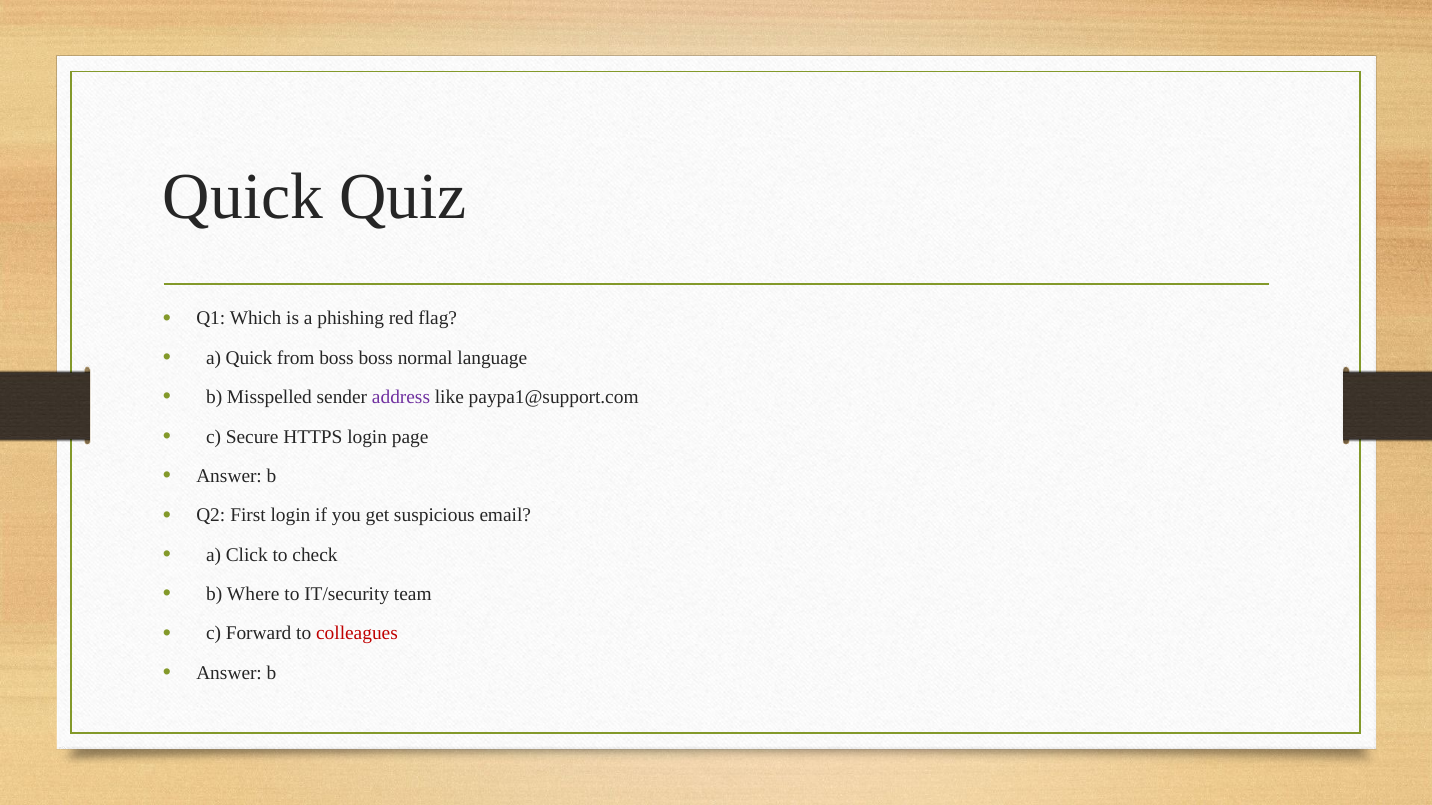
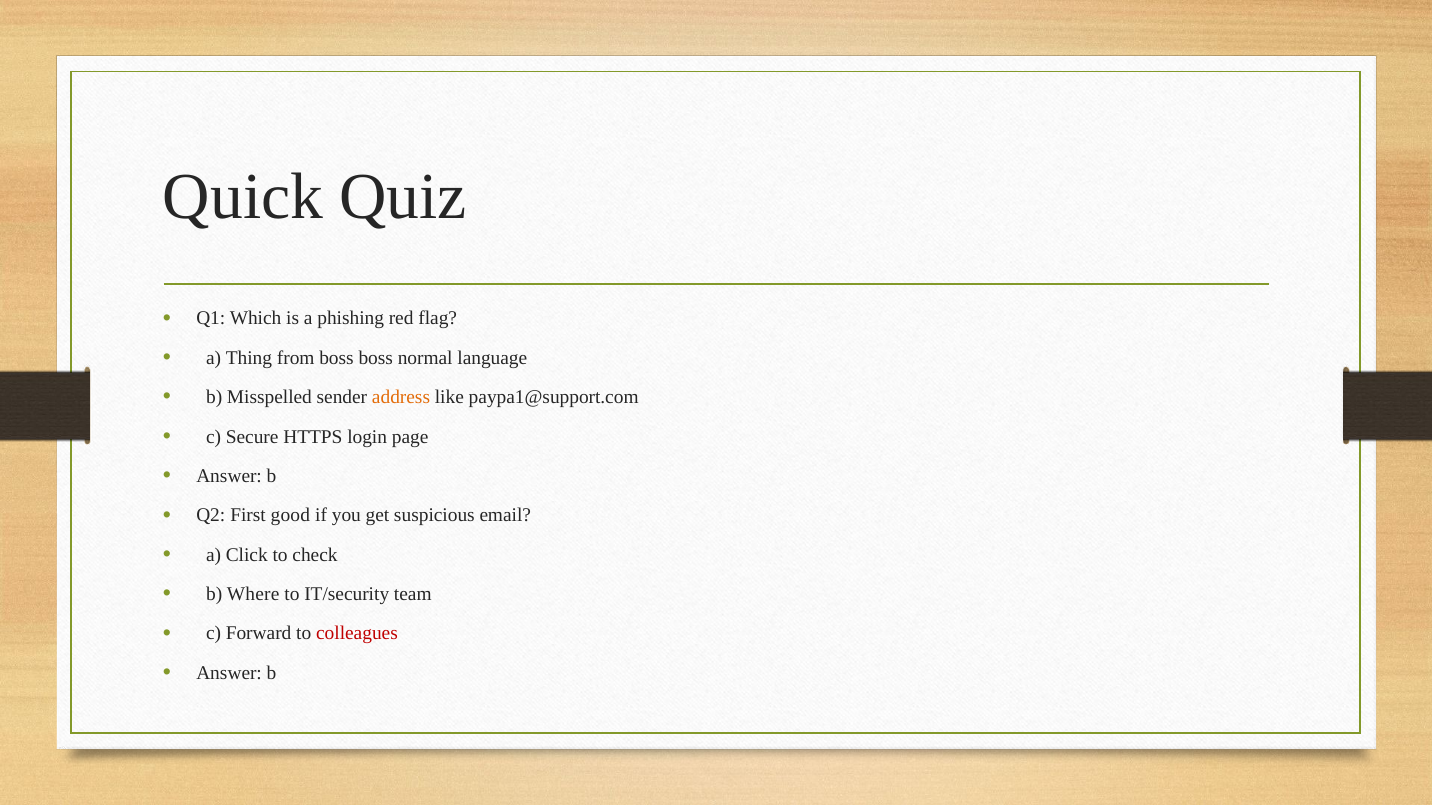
a Quick: Quick -> Thing
address colour: purple -> orange
First login: login -> good
